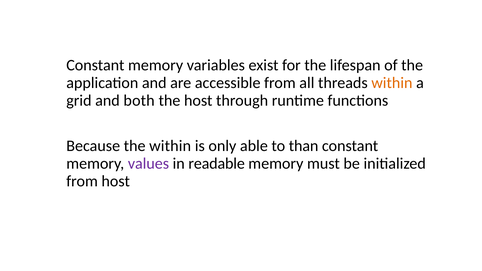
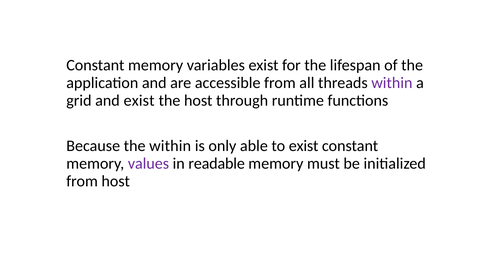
within at (392, 83) colour: orange -> purple
and both: both -> exist
to than: than -> exist
